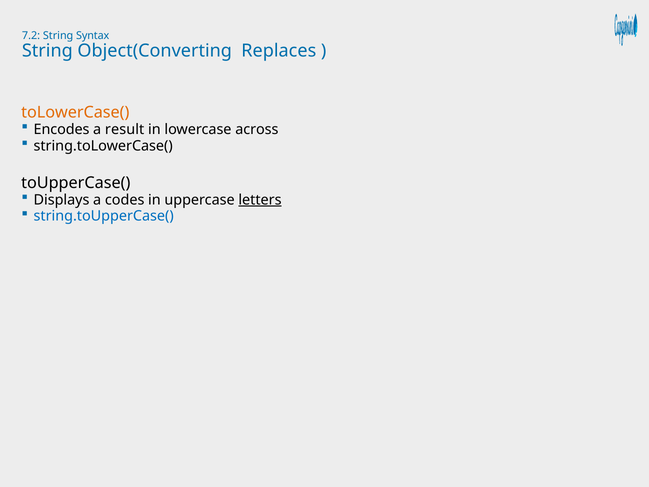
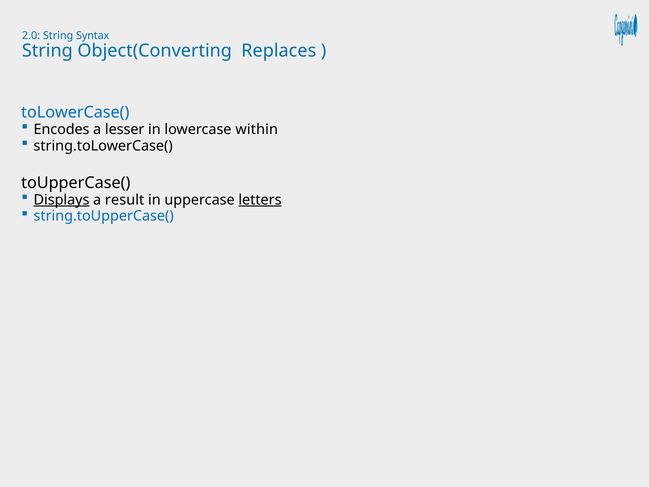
7.2: 7.2 -> 2.0
toLowerCase( colour: orange -> blue
result: result -> lesser
across: across -> within
Displays underline: none -> present
codes: codes -> result
